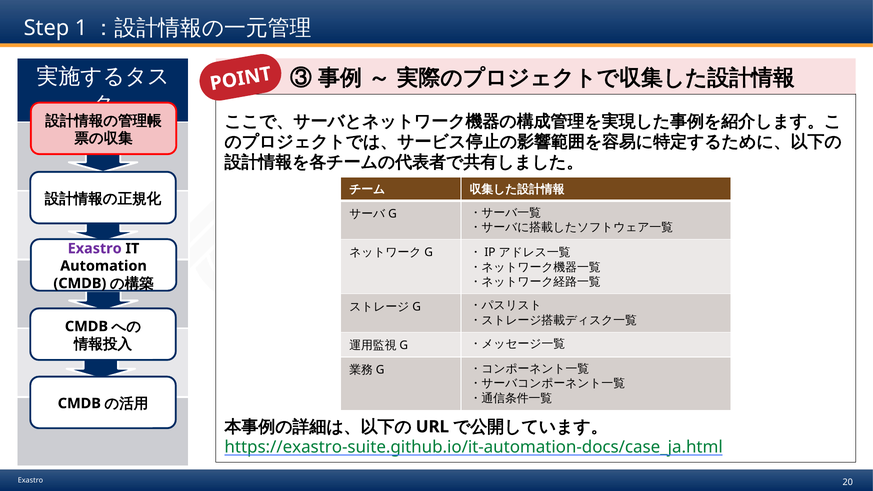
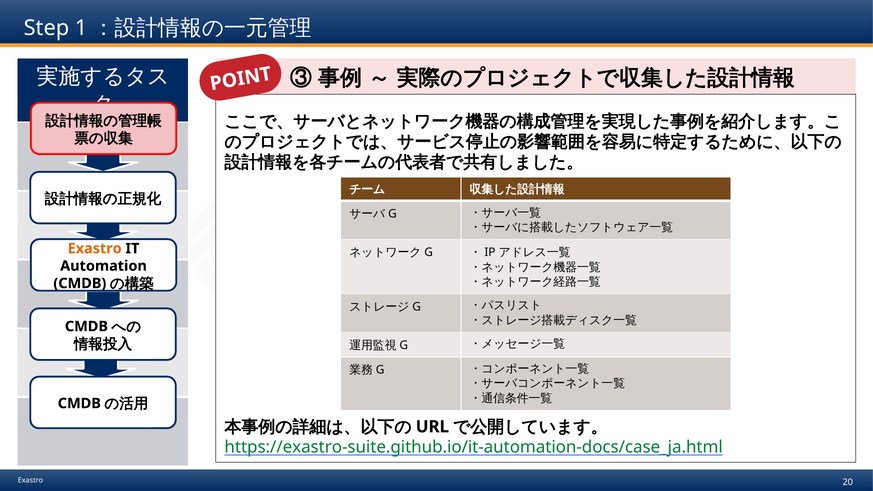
Exastro at (95, 249) colour: purple -> orange
